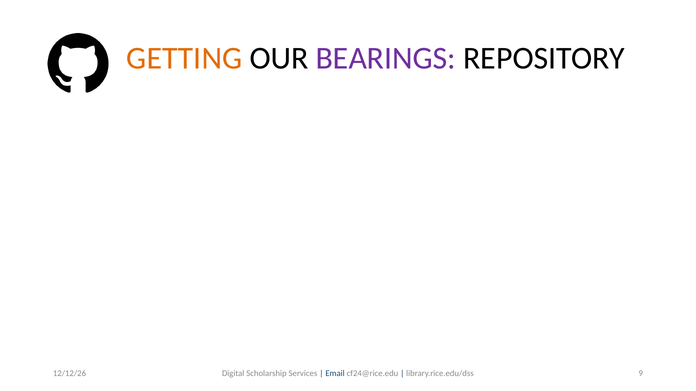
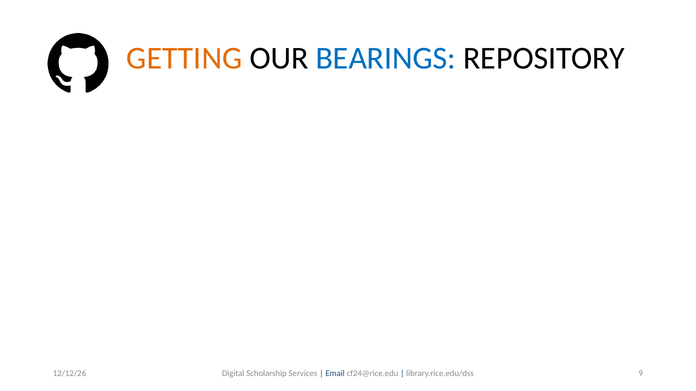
BEARINGS colour: purple -> blue
